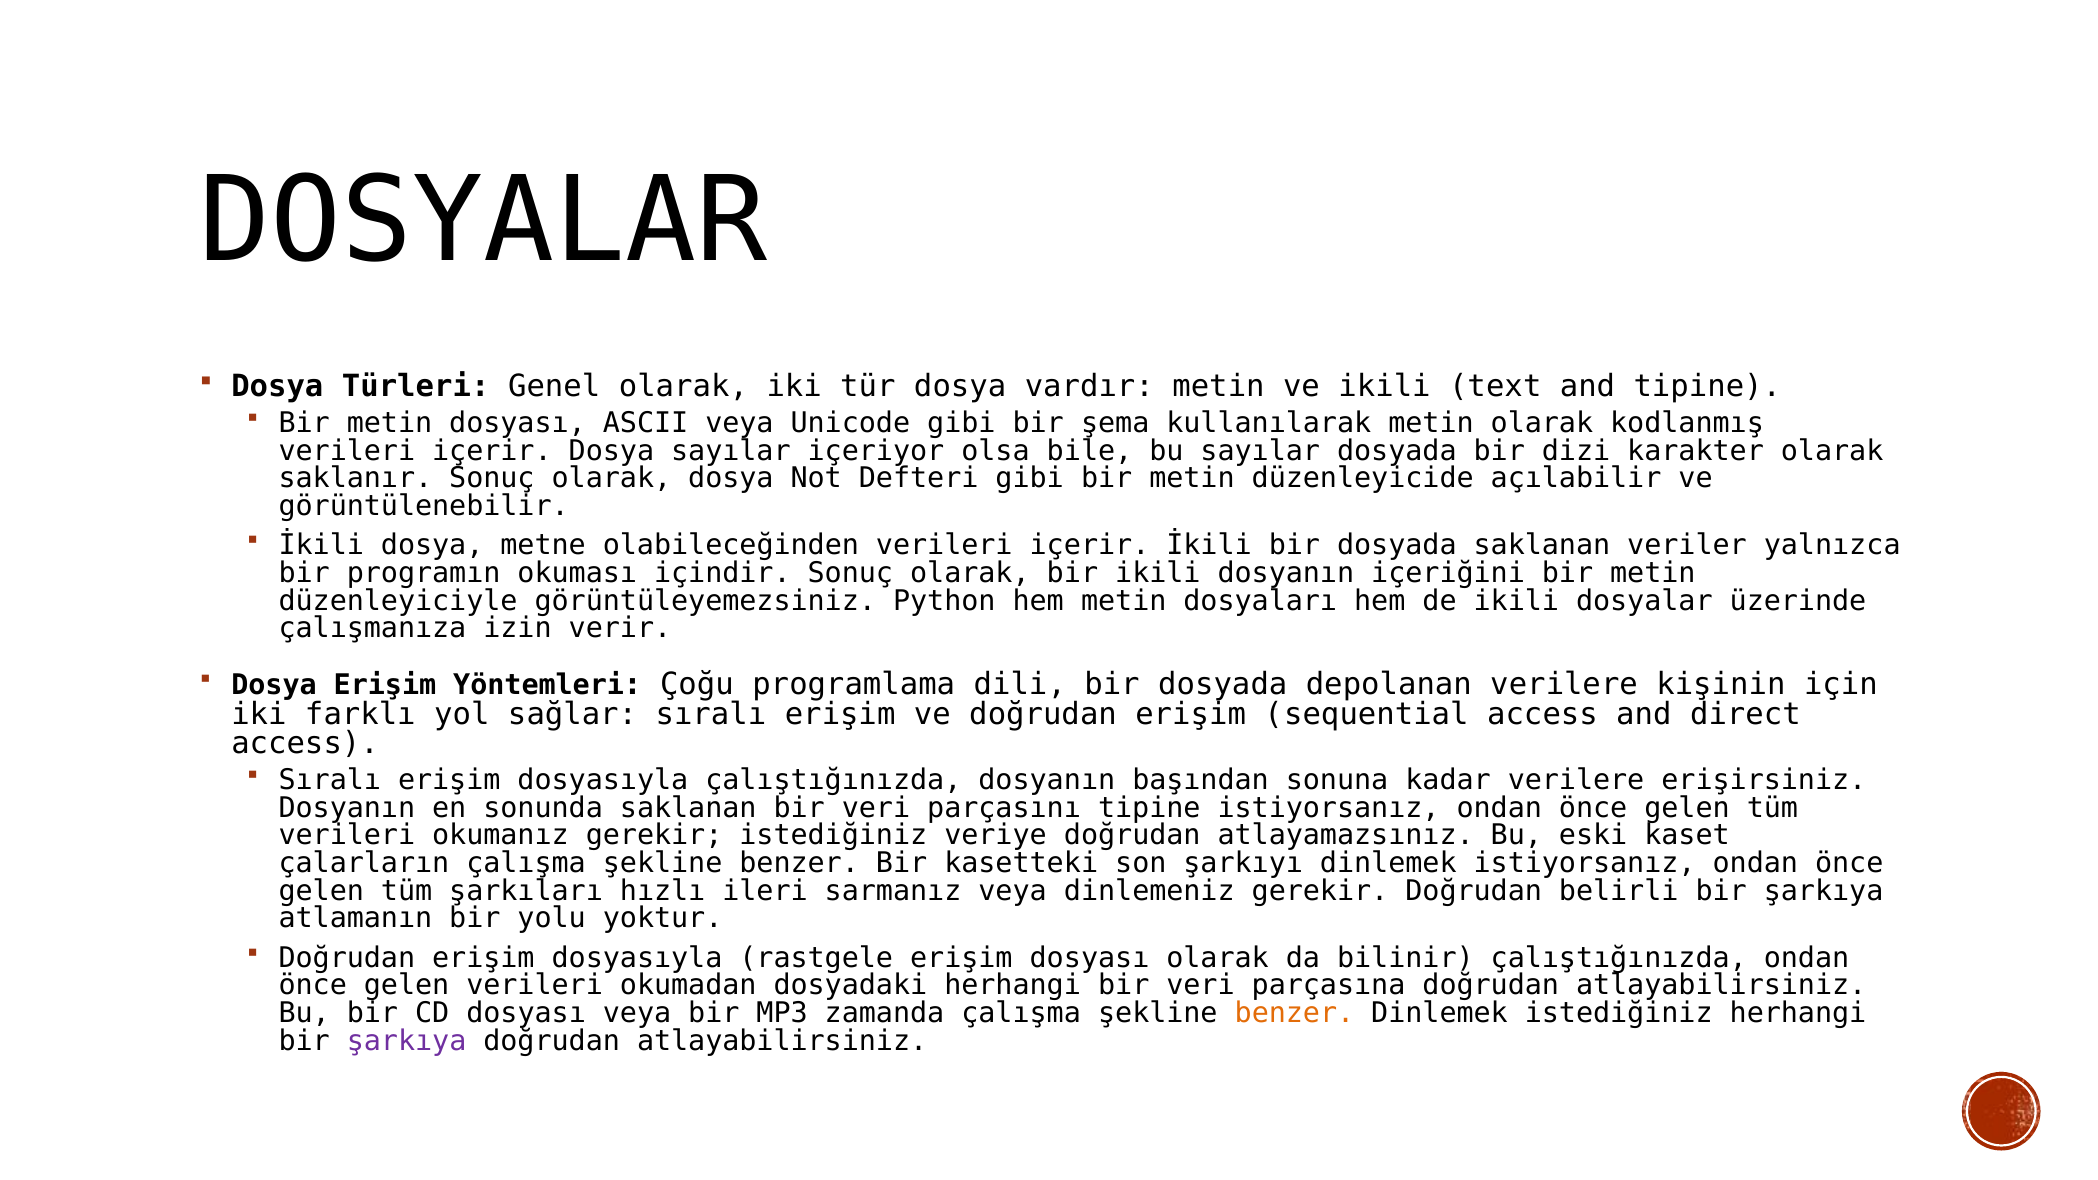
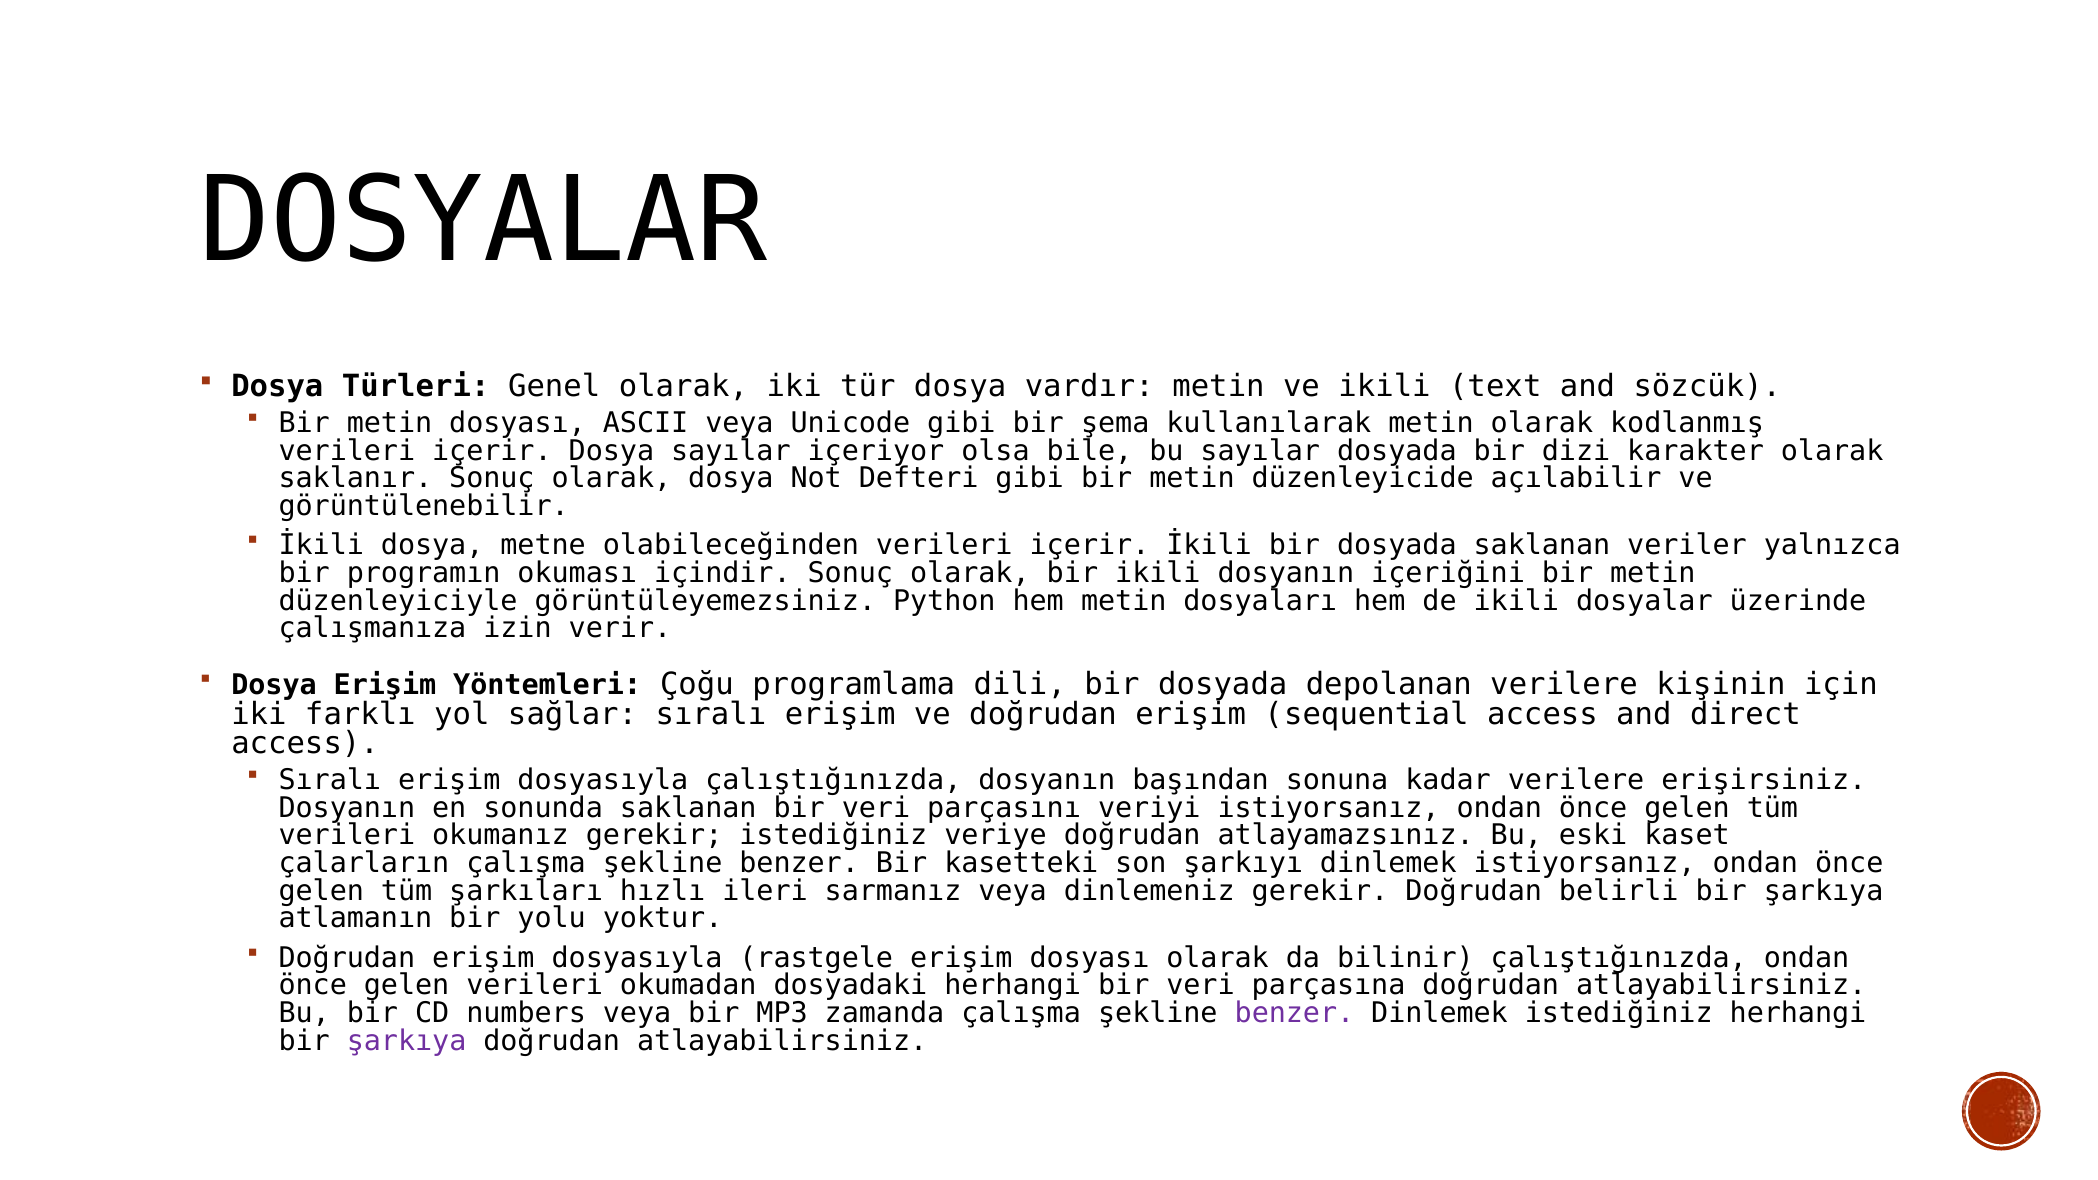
and tipine: tipine -> sözcük
parçasını tipine: tipine -> veriyi
CD dosyası: dosyası -> numbers
benzer at (1294, 1013) colour: orange -> purple
